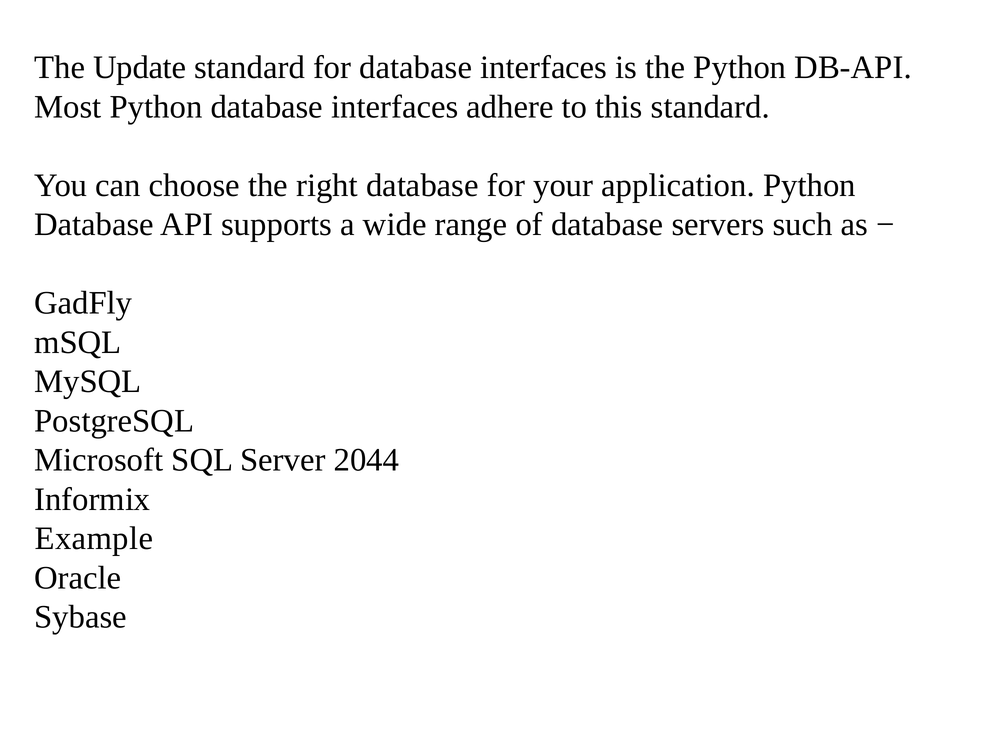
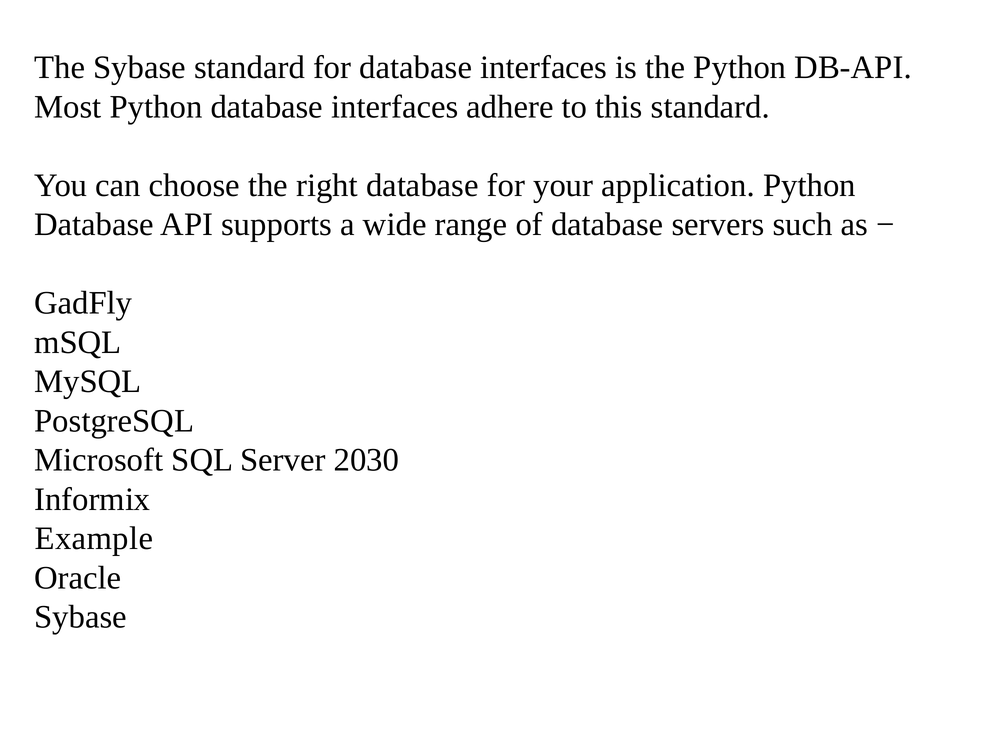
The Update: Update -> Sybase
2044: 2044 -> 2030
